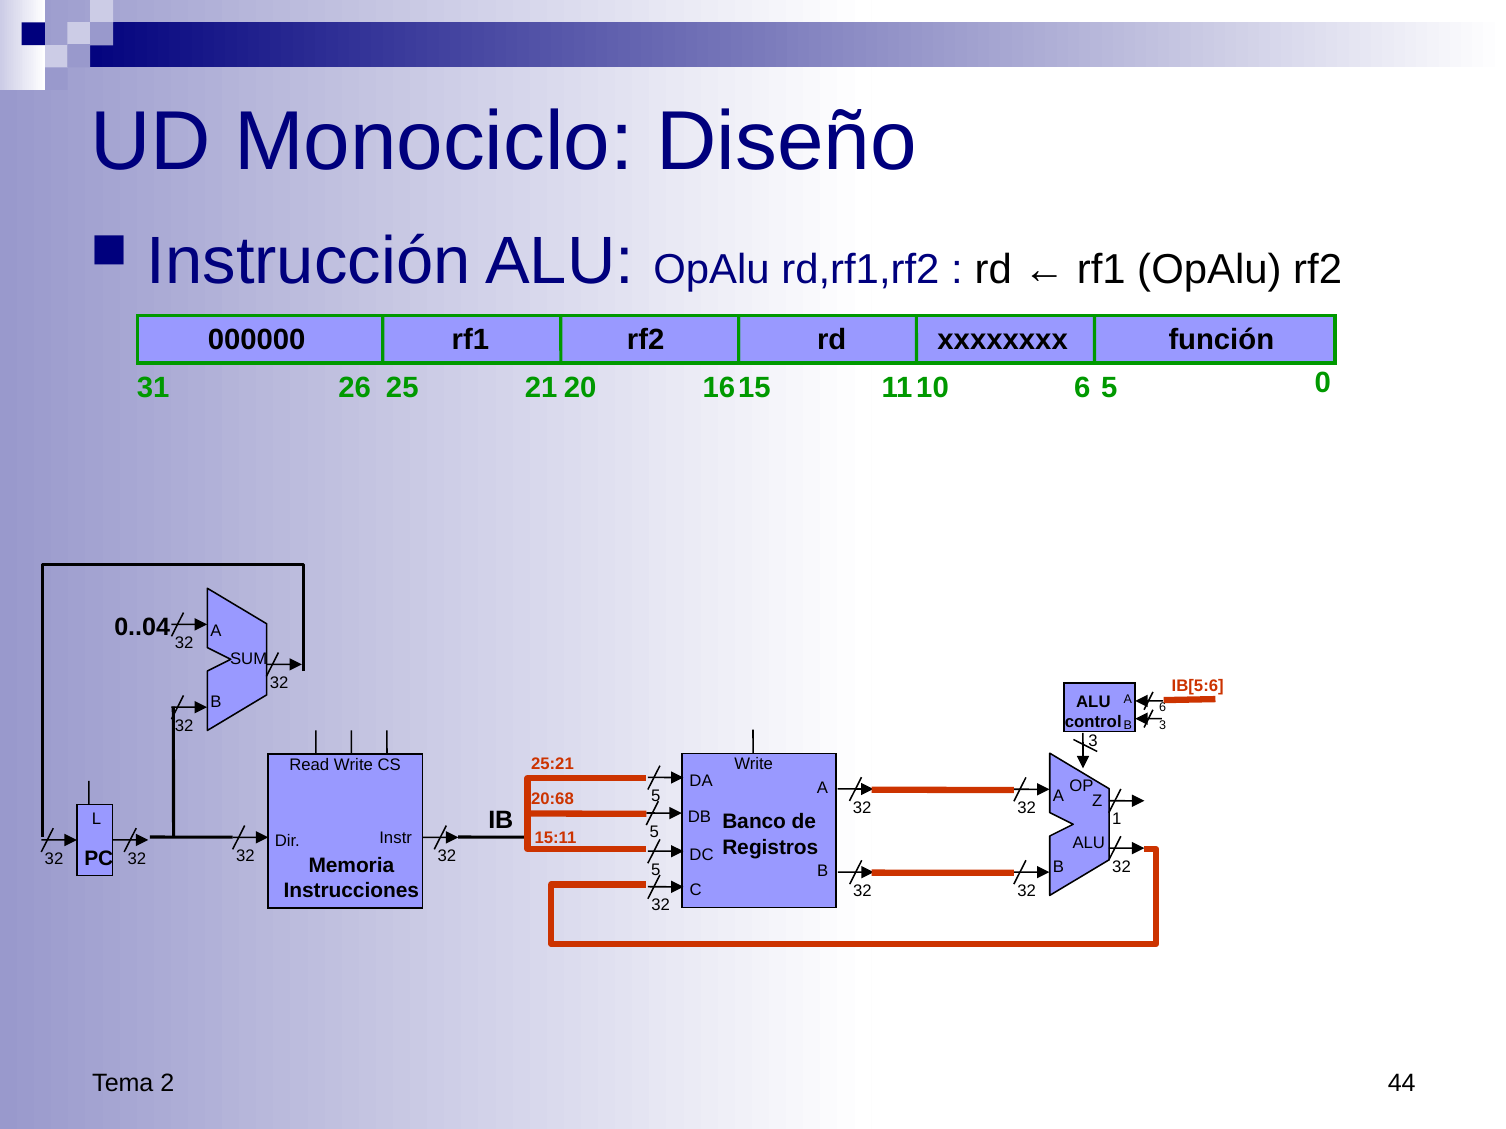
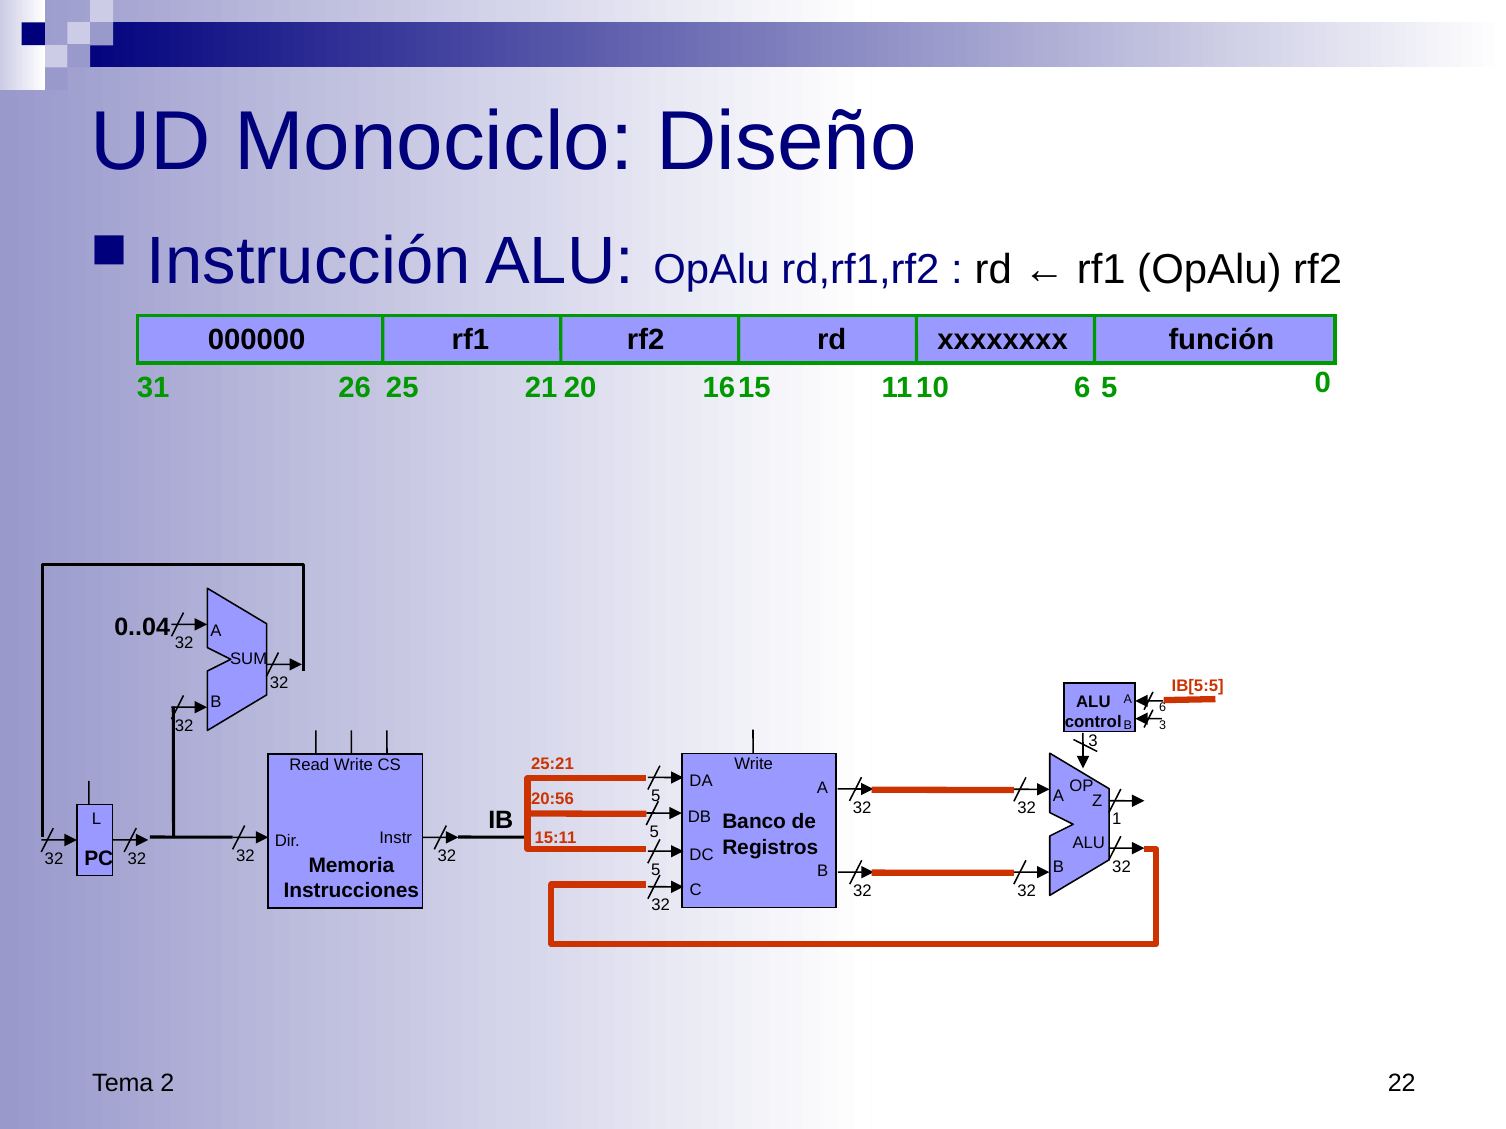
IB[5:6: IB[5:6 -> IB[5:5
20:68: 20:68 -> 20:56
44: 44 -> 22
